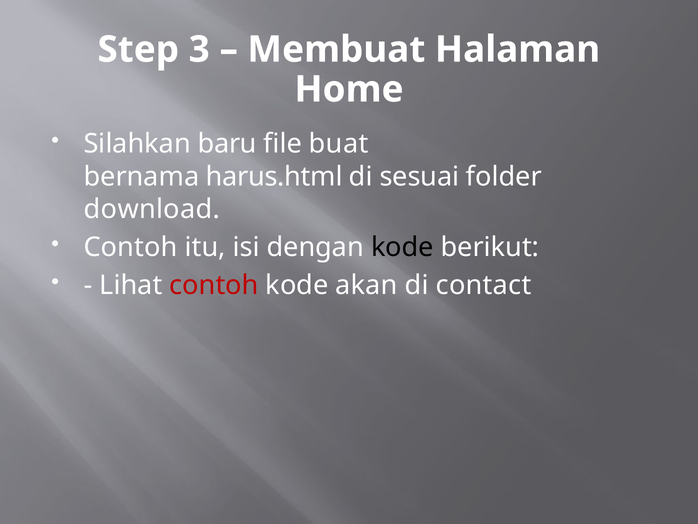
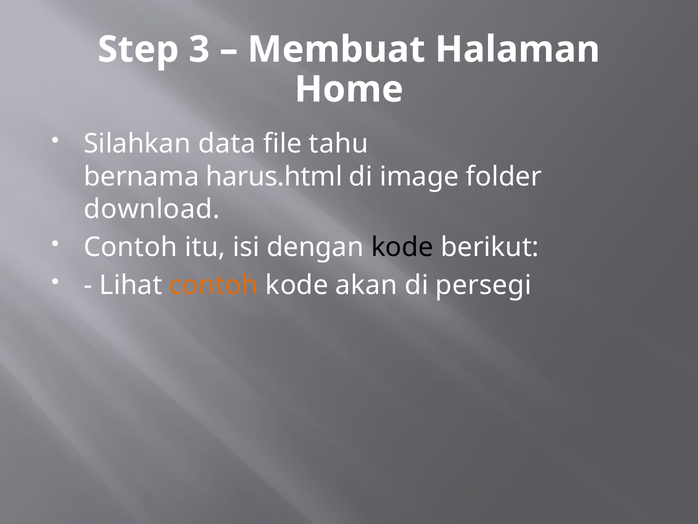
baru: baru -> data
buat: buat -> tahu
sesuai: sesuai -> image
contoh at (214, 285) colour: red -> orange
contact: contact -> persegi
